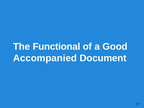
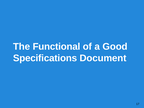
Accompanied: Accompanied -> Specifications
